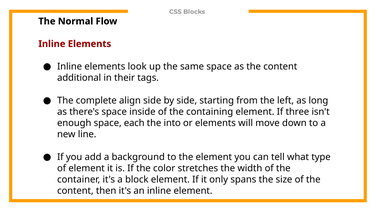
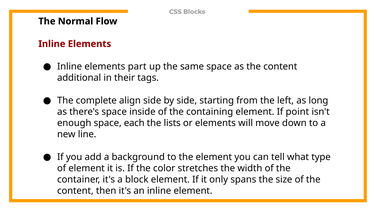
look: look -> part
three: three -> point
into: into -> lists
